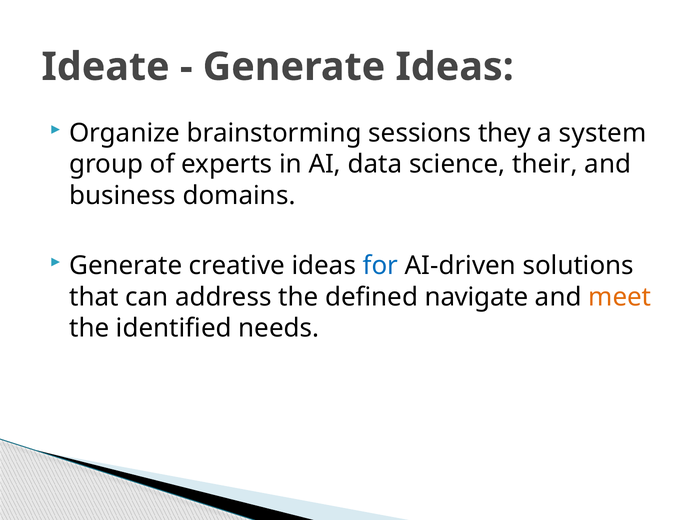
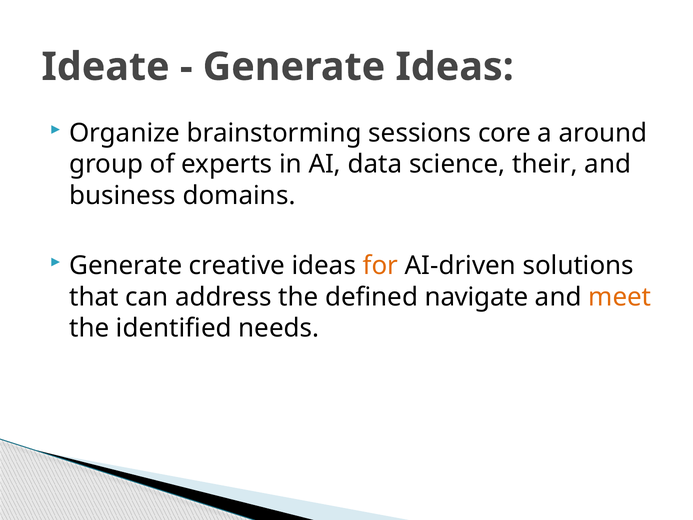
they: they -> core
system: system -> around
for colour: blue -> orange
